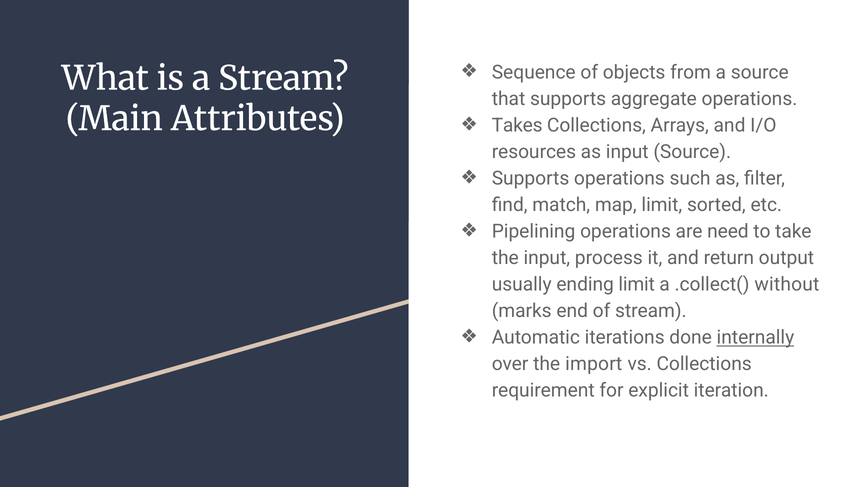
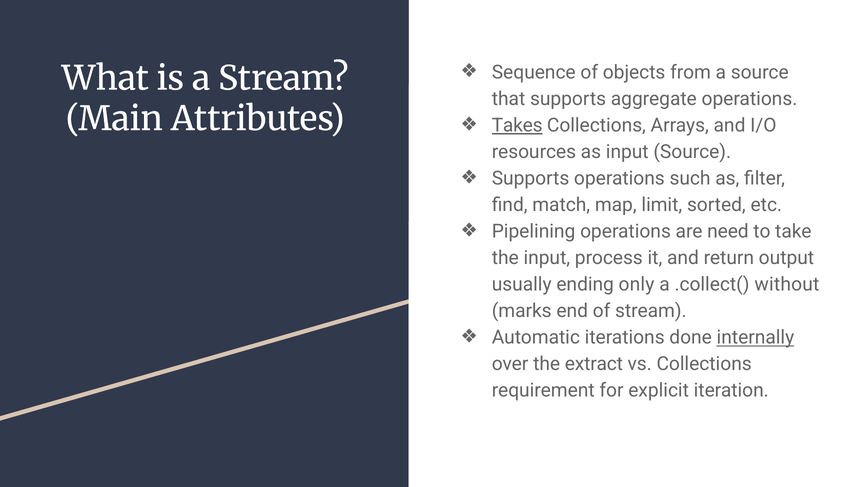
Takes underline: none -> present
ending limit: limit -> only
import: import -> extract
